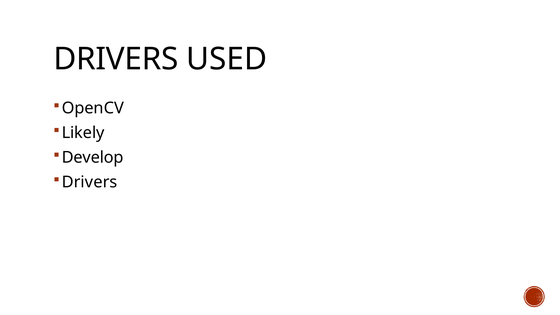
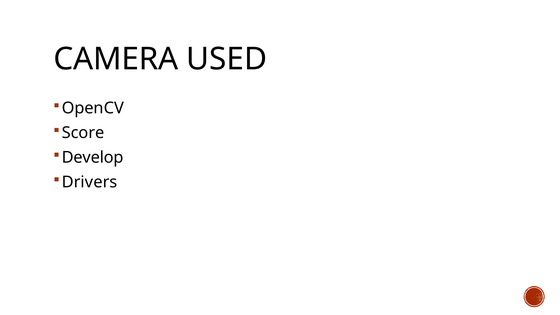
DRIVERS at (116, 59): DRIVERS -> CAMERA
Likely: Likely -> Score
